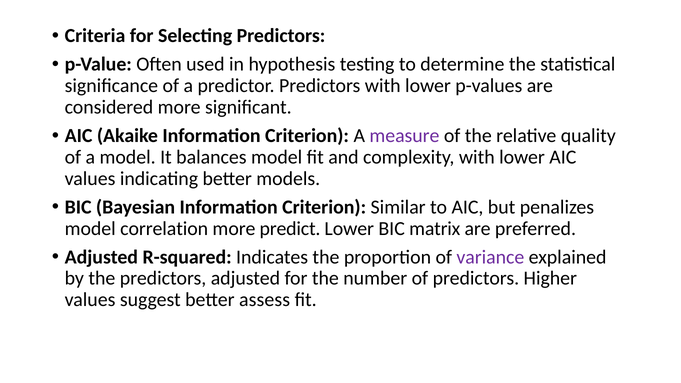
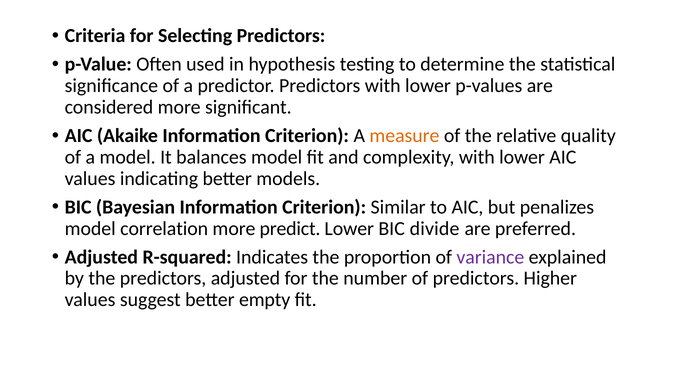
measure colour: purple -> orange
matrix: matrix -> divide
assess: assess -> empty
